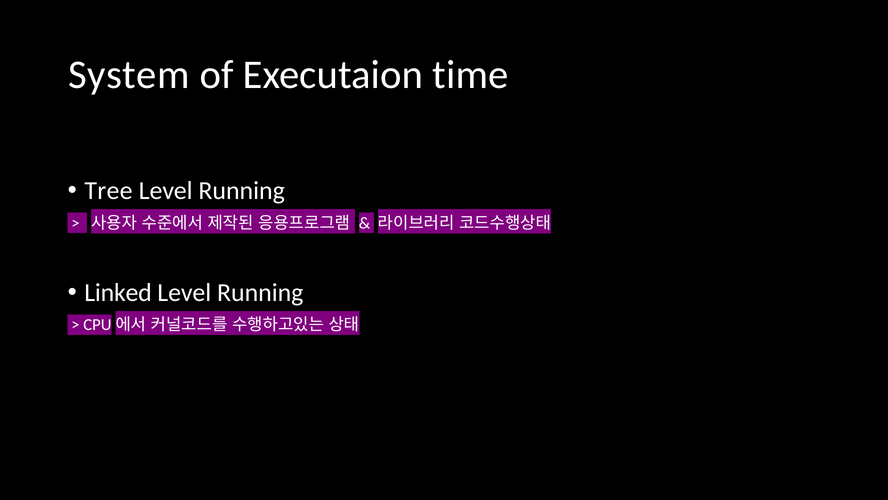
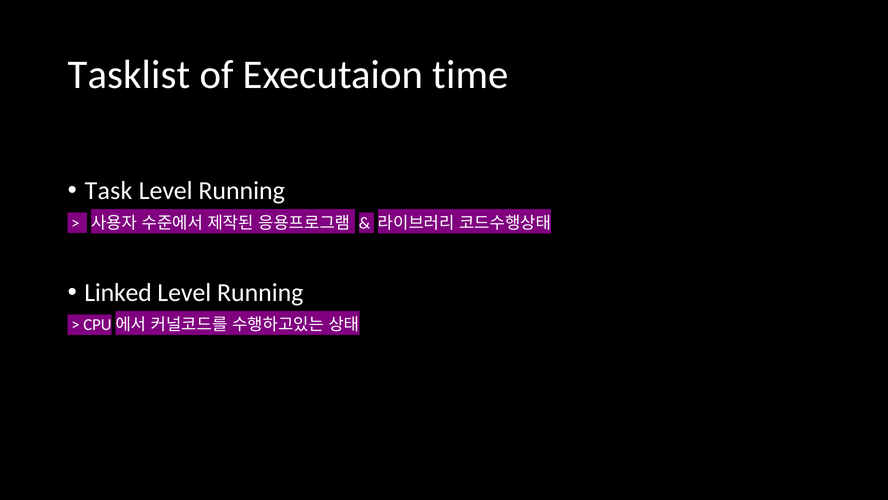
System: System -> Tasklist
Tree: Tree -> Task
